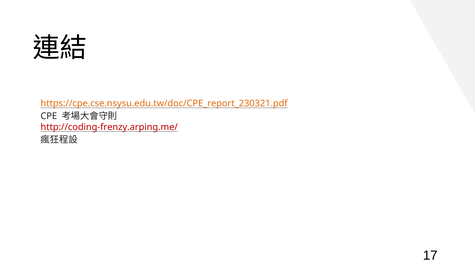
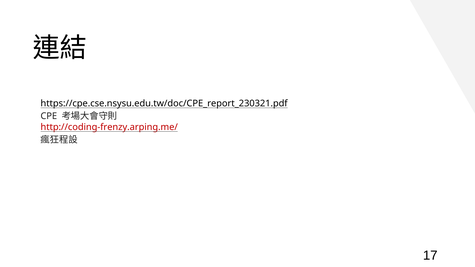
https://cpe.cse.nsysu.edu.tw/doc/CPE_report_230321.pdf colour: orange -> black
